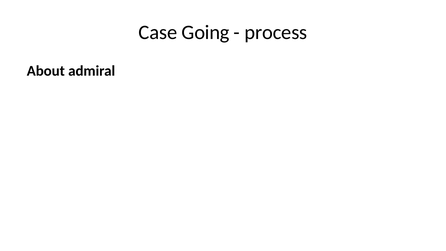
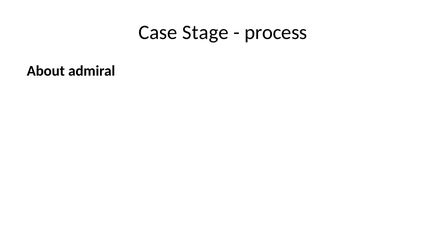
Going: Going -> Stage
